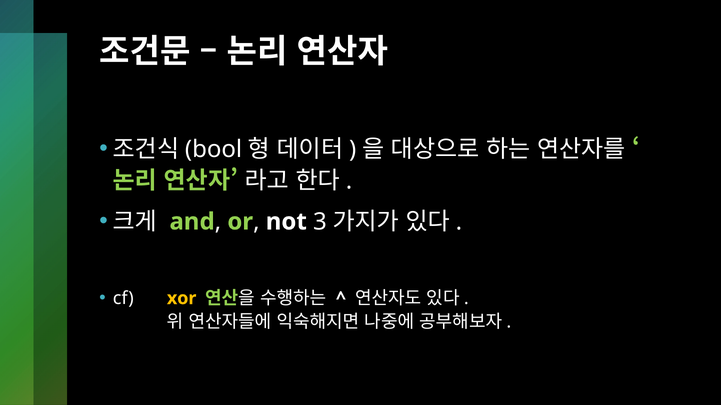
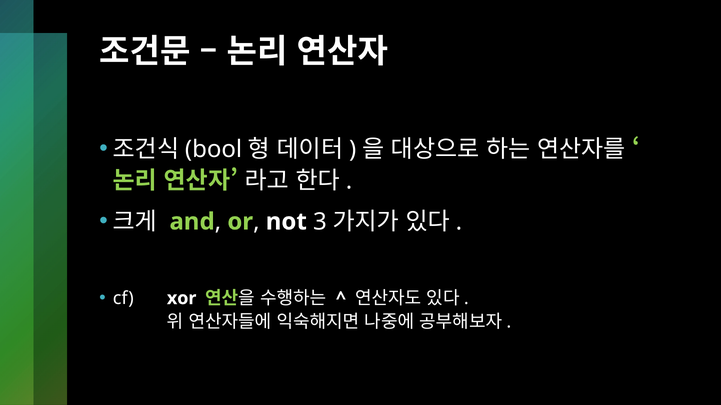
xor colour: yellow -> white
